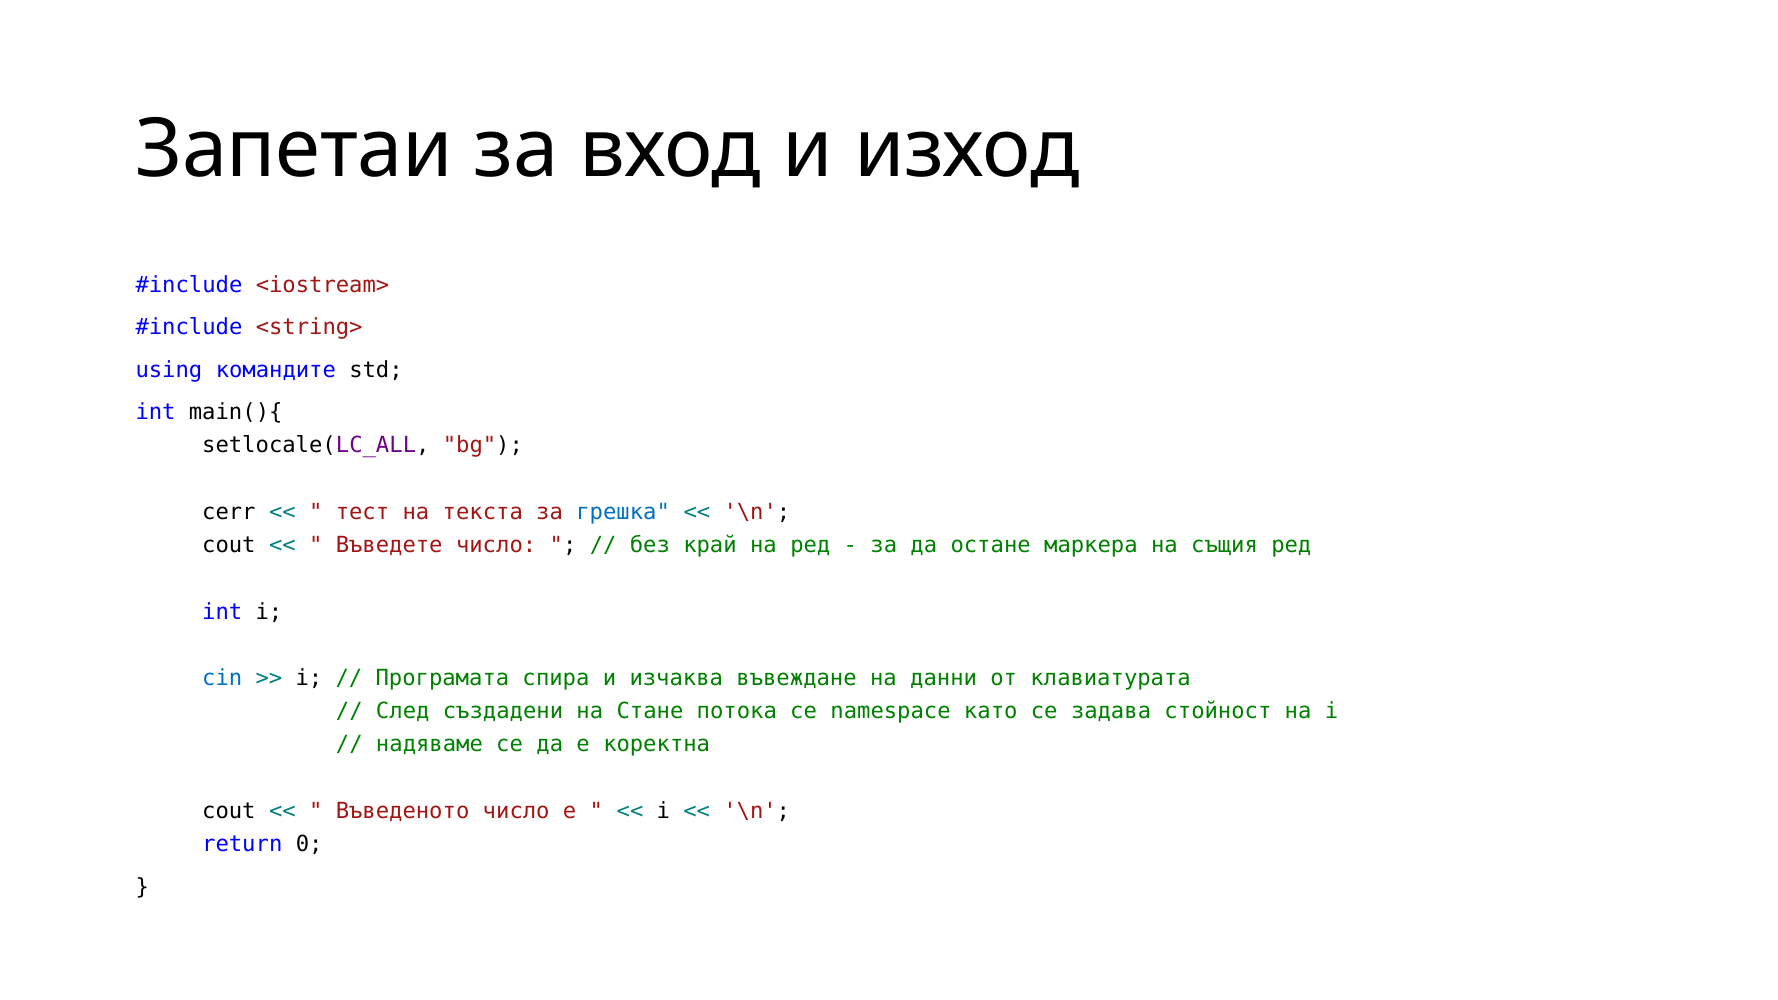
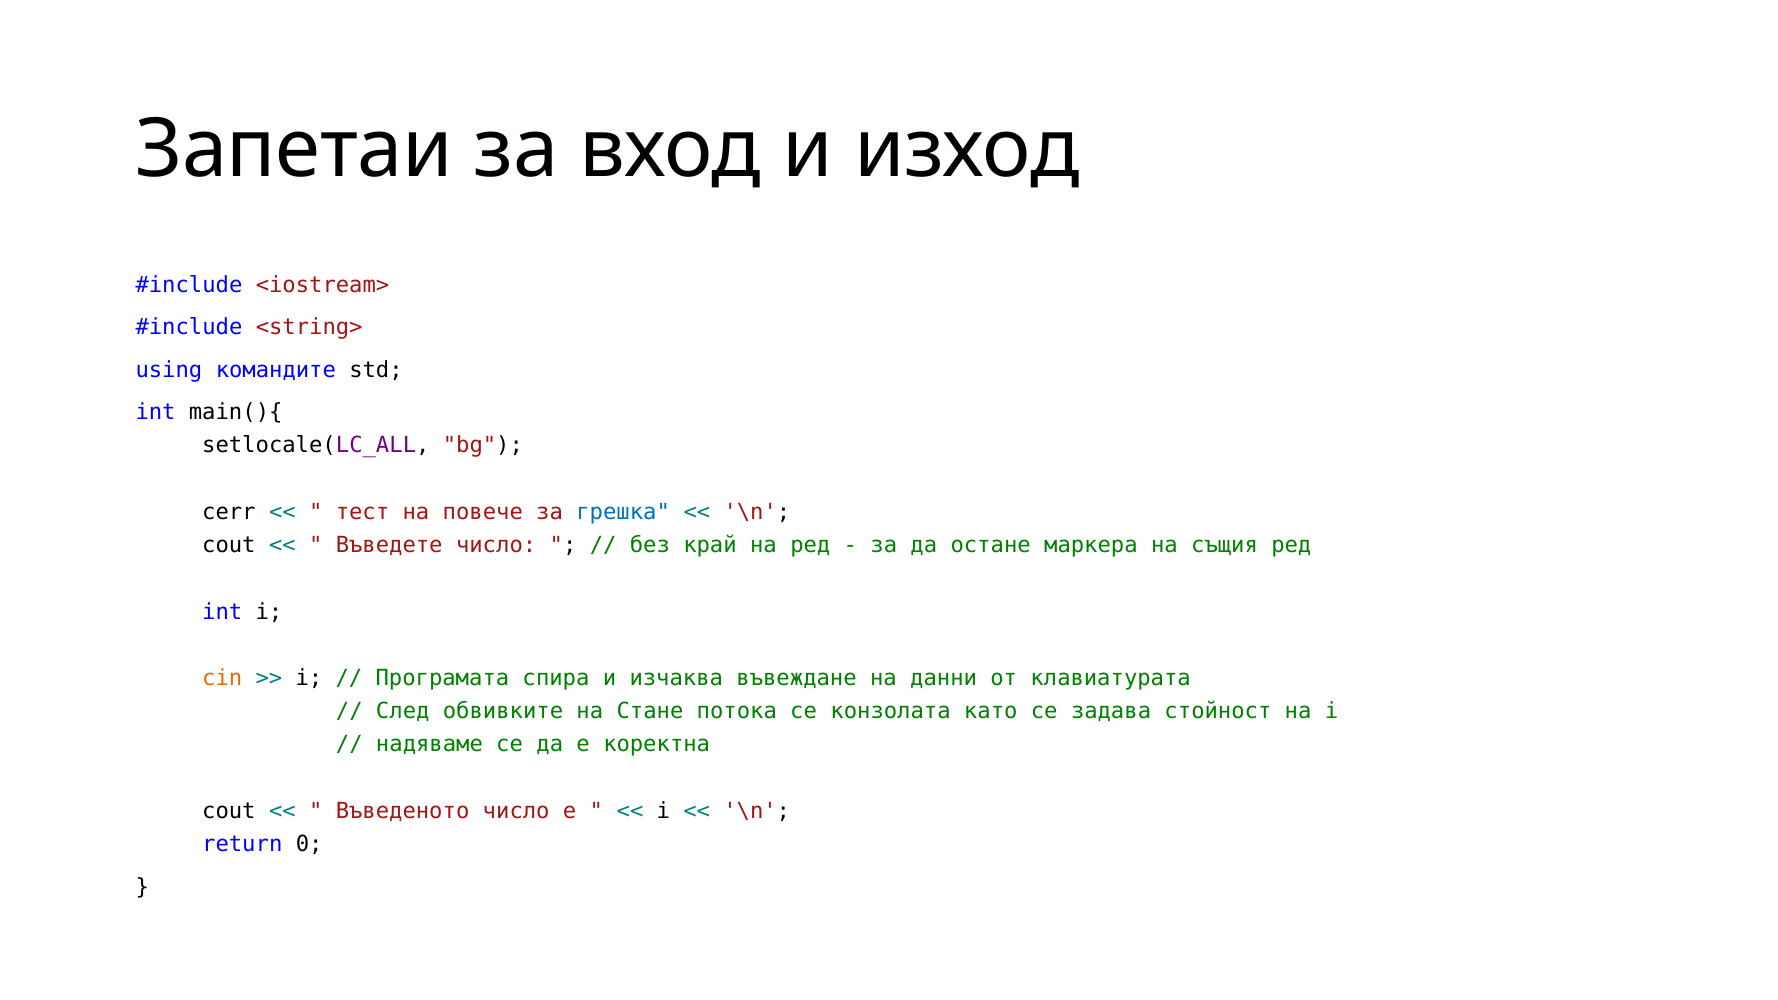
текста: текста -> повече
cin colour: blue -> orange
създадени: създадени -> обвивките
namespace: namespace -> конзолата
